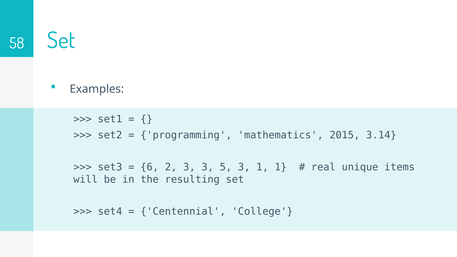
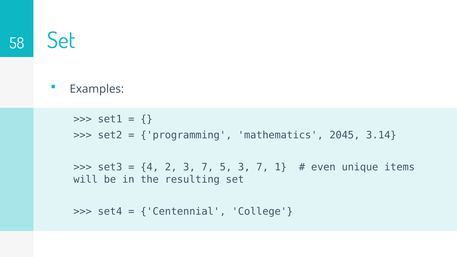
2015: 2015 -> 2045
6: 6 -> 4
2 3 3: 3 -> 7
5 3 1: 1 -> 7
real: real -> even
